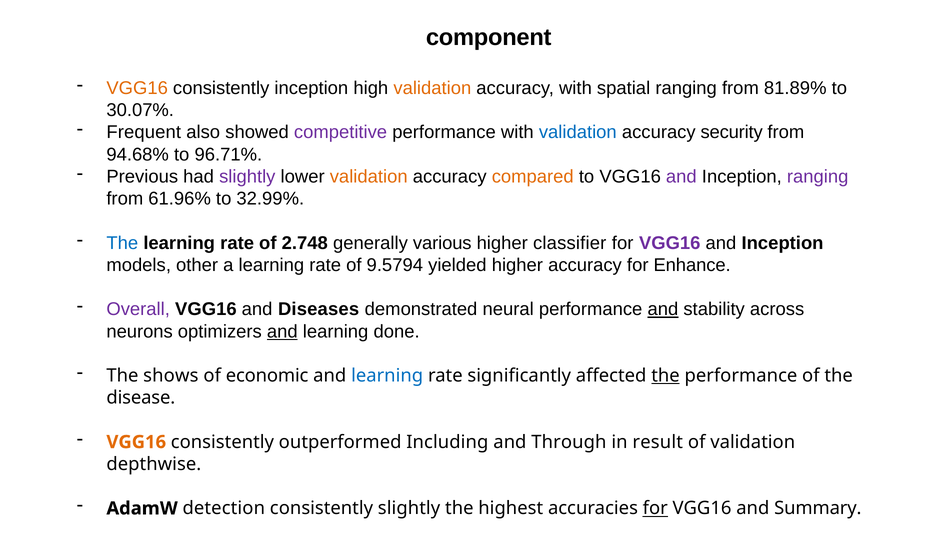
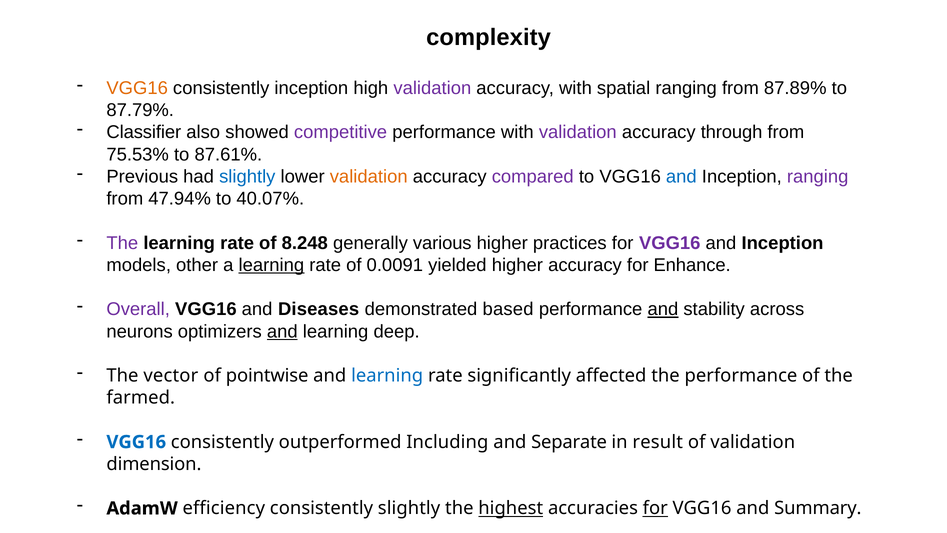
component: component -> complexity
validation at (432, 88) colour: orange -> purple
81.89%: 81.89% -> 87.89%
30.07%: 30.07% -> 87.79%
Frequent: Frequent -> Classifier
validation at (578, 132) colour: blue -> purple
security: security -> through
94.68%: 94.68% -> 75.53%
96.71%: 96.71% -> 87.61%
slightly at (247, 176) colour: purple -> blue
compared colour: orange -> purple
and at (681, 176) colour: purple -> blue
61.96%: 61.96% -> 47.94%
32.99%: 32.99% -> 40.07%
The at (122, 243) colour: blue -> purple
2.748: 2.748 -> 8.248
classifier: classifier -> practices
learning at (271, 265) underline: none -> present
9.5794: 9.5794 -> 0.0091
neural: neural -> based
done: done -> deep
shows: shows -> vector
economic: economic -> pointwise
the at (666, 375) underline: present -> none
disease: disease -> farmed
VGG16 at (136, 442) colour: orange -> blue
Through: Through -> Separate
depthwise: depthwise -> dimension
detection: detection -> efficiency
highest underline: none -> present
